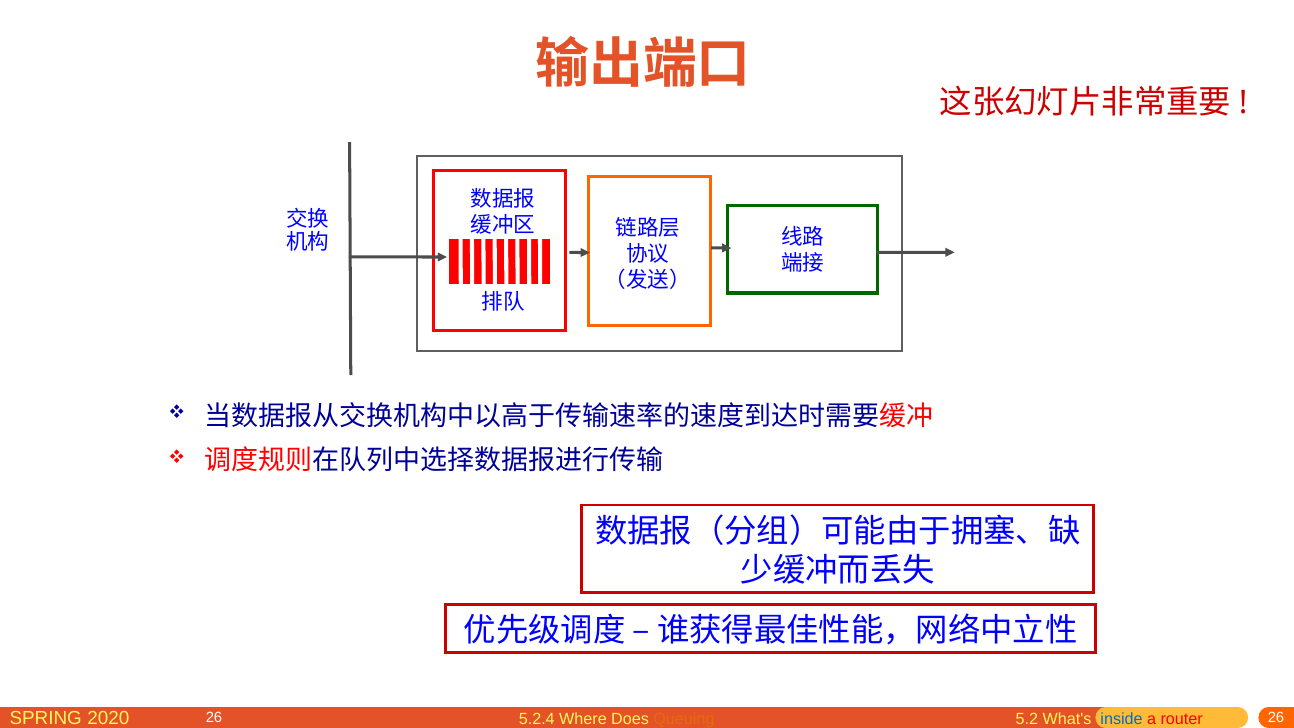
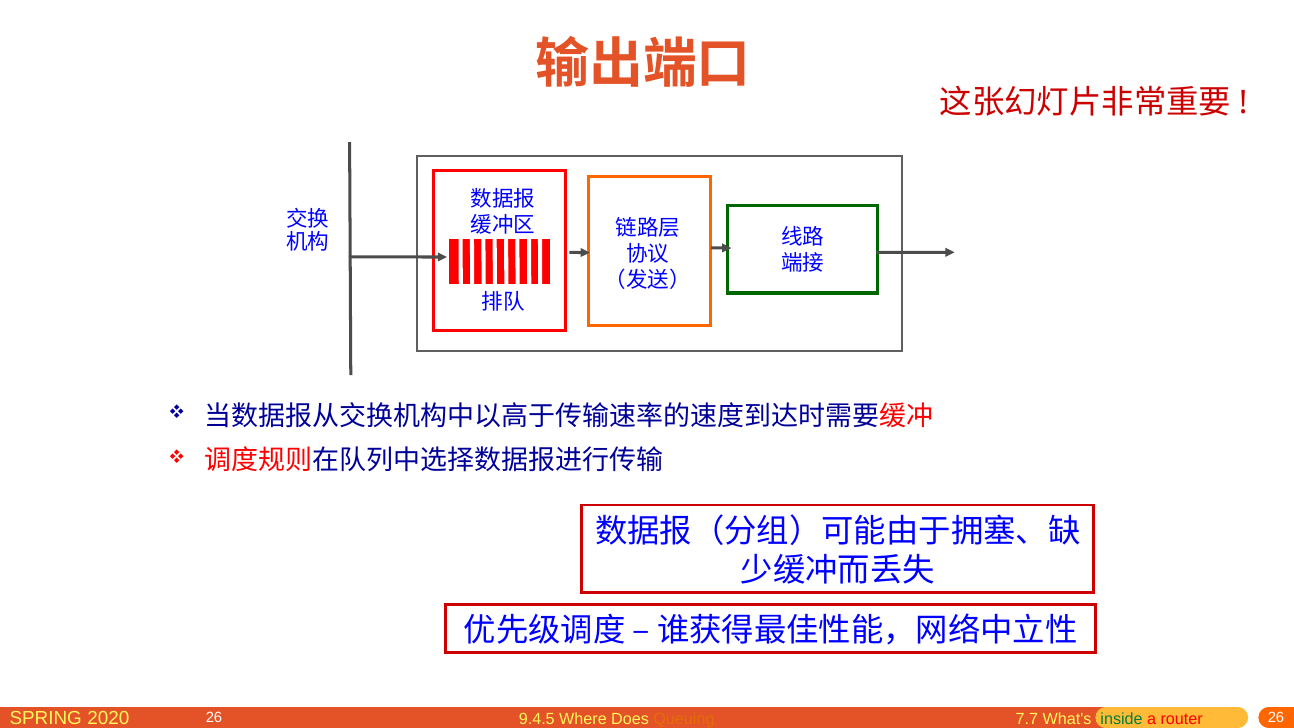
5.2.4: 5.2.4 -> 9.4.5
5.2: 5.2 -> 7.7
inside colour: blue -> green
